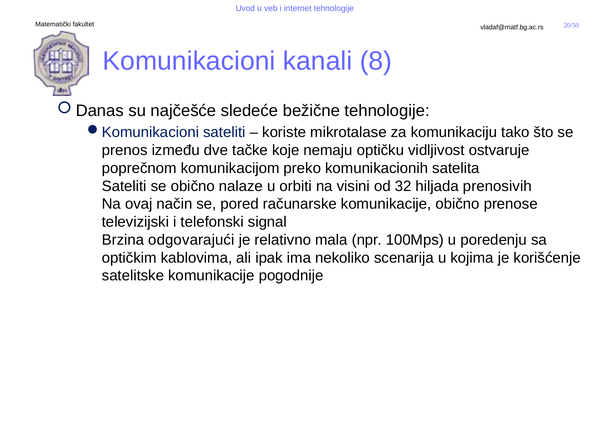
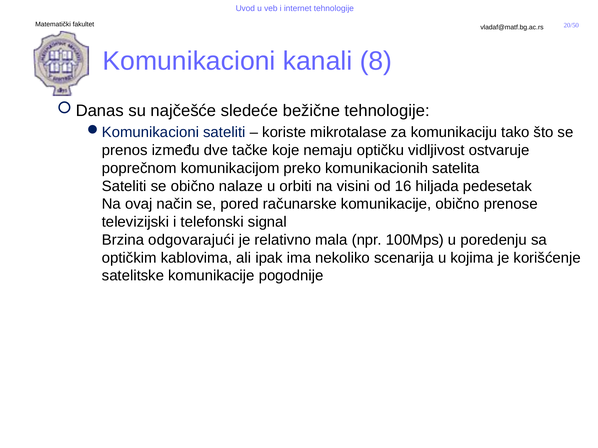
32: 32 -> 16
prenosivih: prenosivih -> pedesetak
